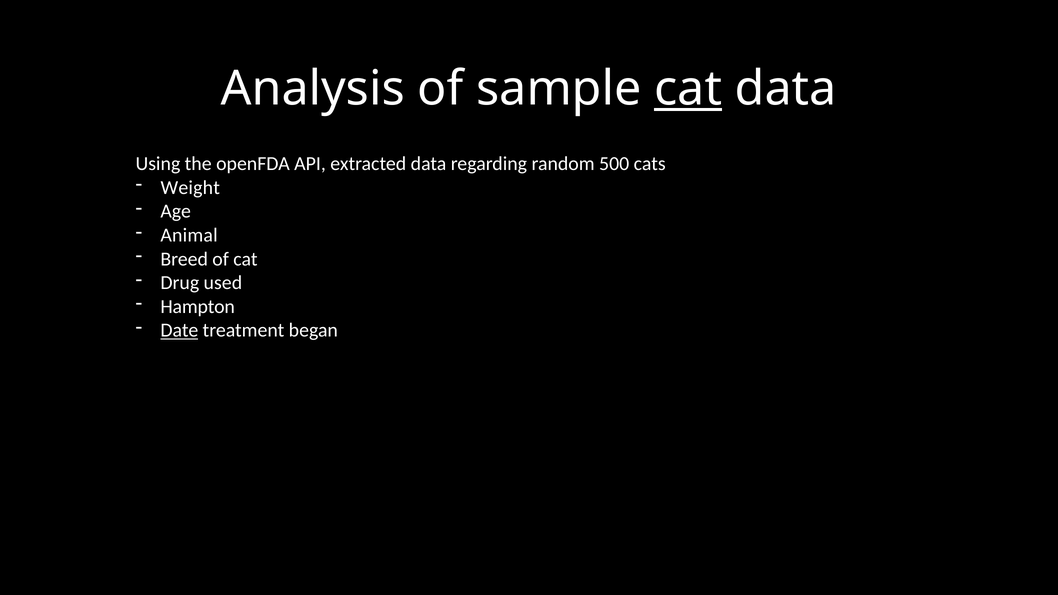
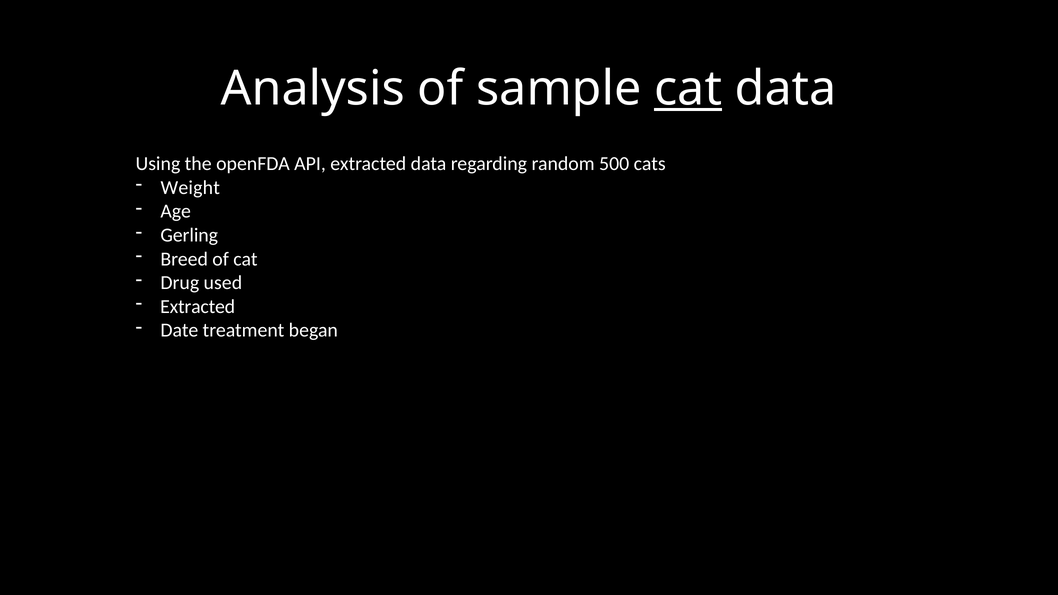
Animal: Animal -> Gerling
Hampton at (198, 307): Hampton -> Extracted
Date underline: present -> none
